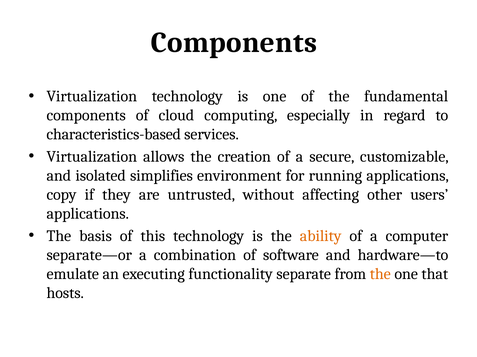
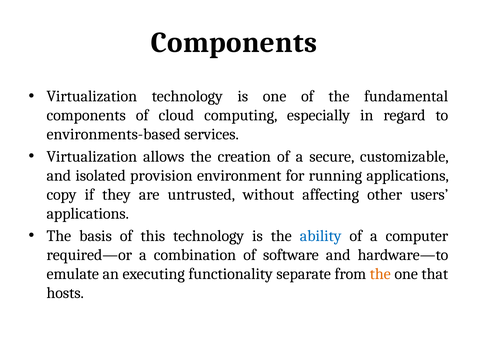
characteristics-based: characteristics-based -> environments-based
simplifies: simplifies -> provision
ability colour: orange -> blue
separate—or: separate—or -> required—or
